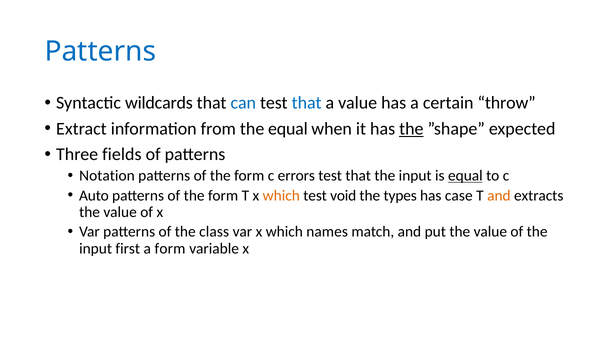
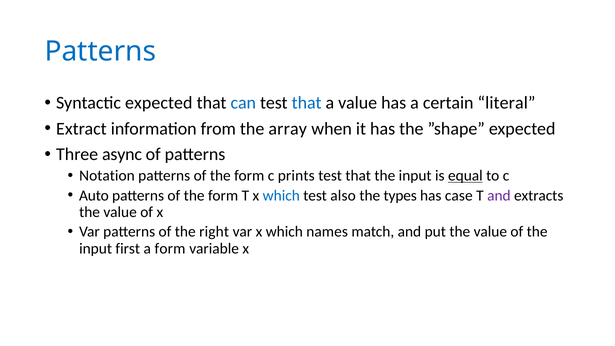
Syntactic wildcards: wildcards -> expected
throw: throw -> literal
the equal: equal -> array
the at (411, 129) underline: present -> none
fields: fields -> async
errors: errors -> prints
which at (281, 195) colour: orange -> blue
void: void -> also
and at (499, 195) colour: orange -> purple
class: class -> right
